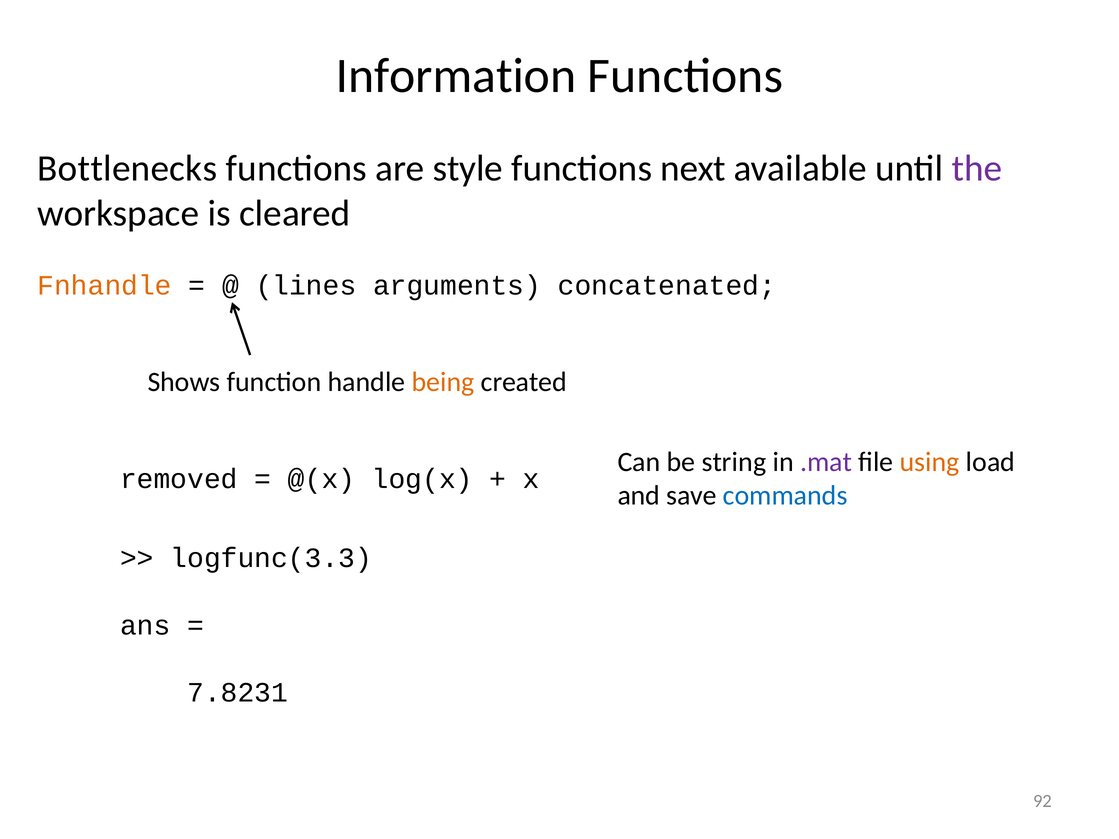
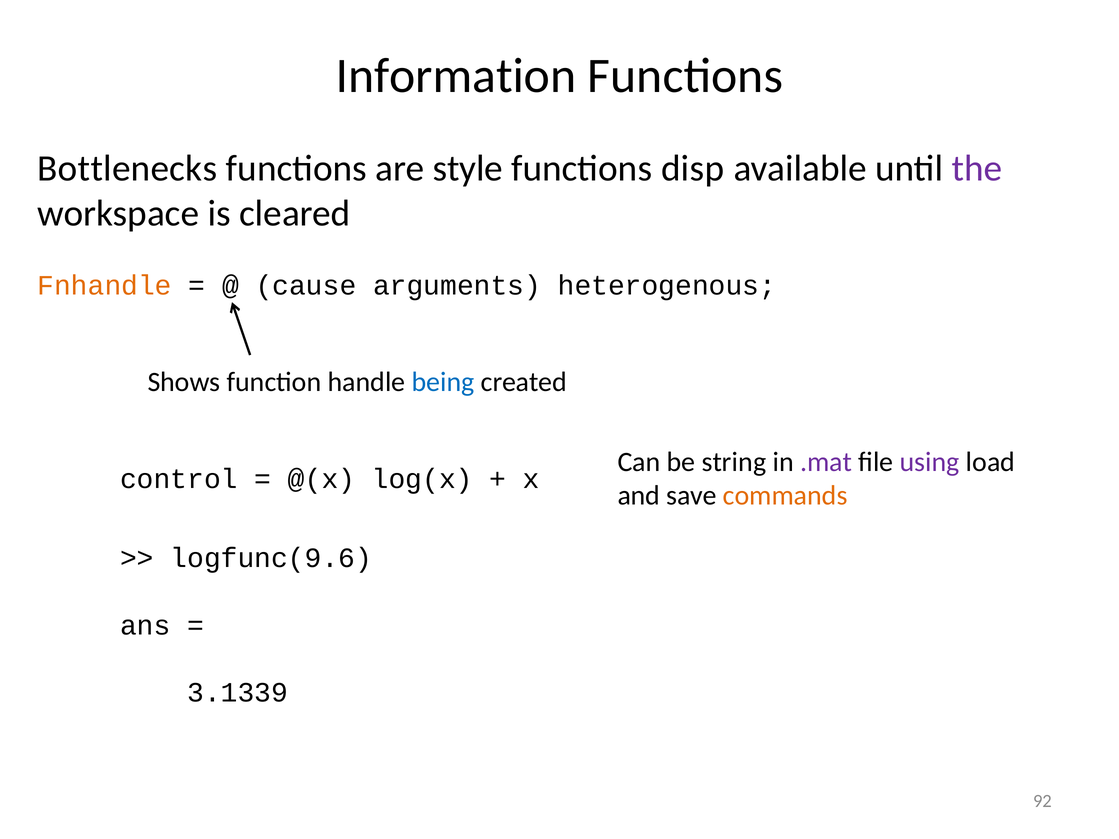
next: next -> disp
lines: lines -> cause
concatenated: concatenated -> heterogenous
being colour: orange -> blue
using colour: orange -> purple
removed: removed -> control
commands colour: blue -> orange
logfunc(3.3: logfunc(3.3 -> logfunc(9.6
7.8231: 7.8231 -> 3.1339
